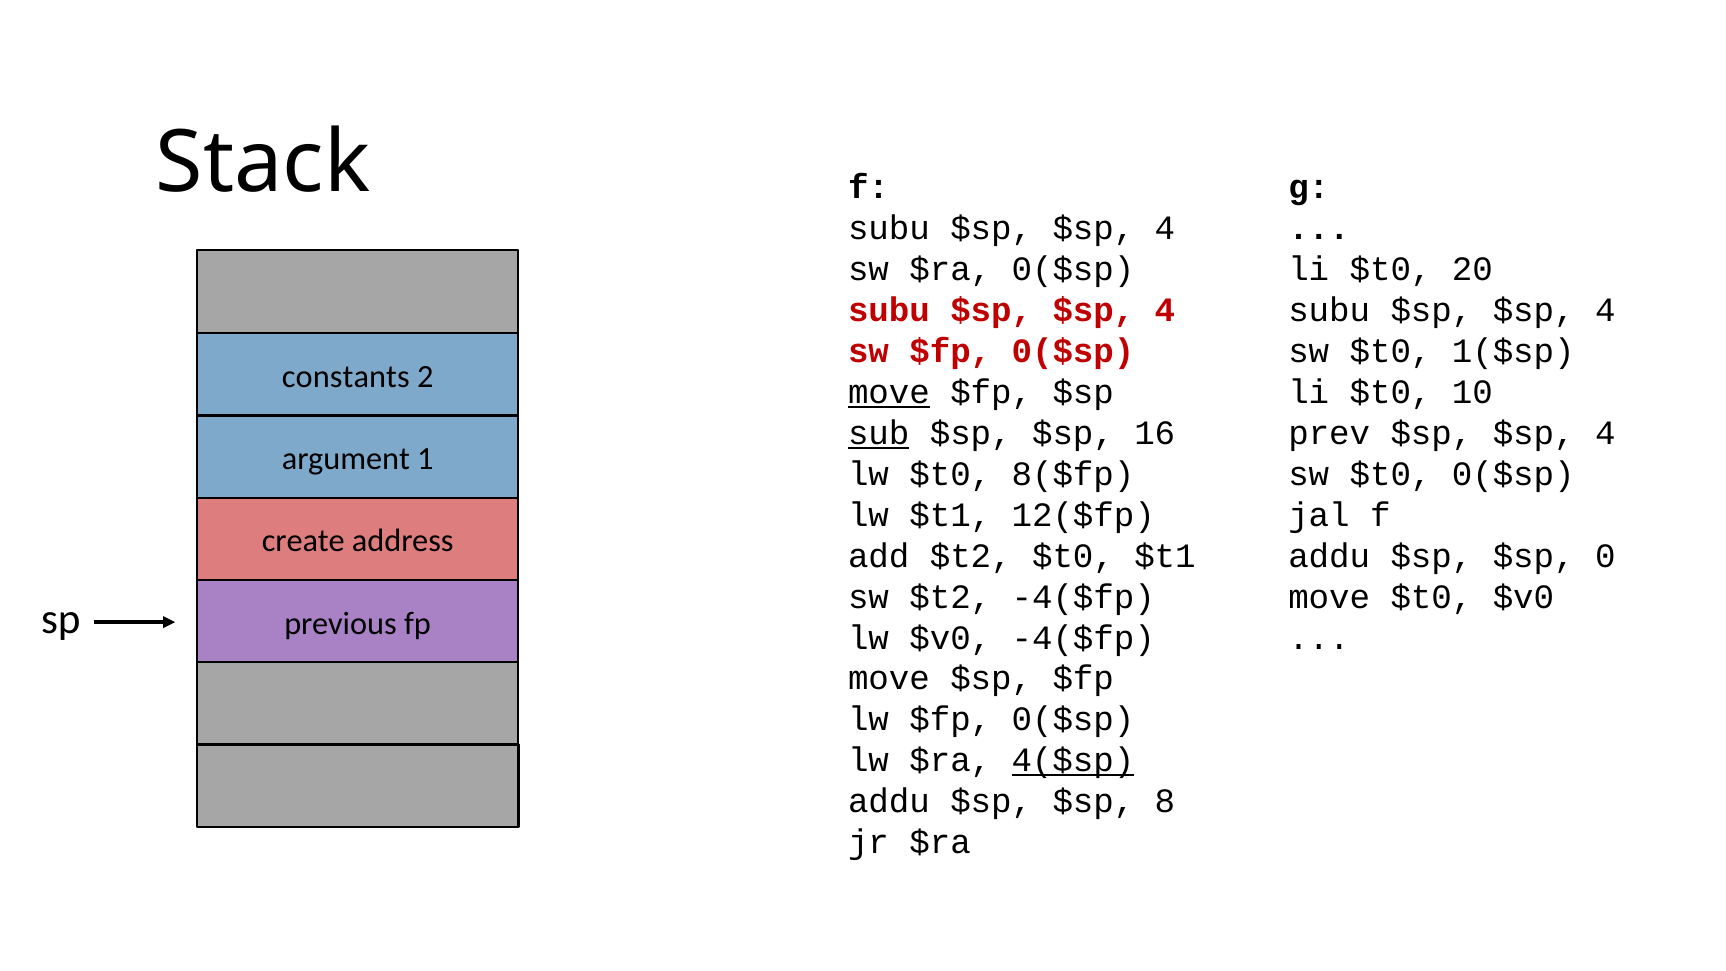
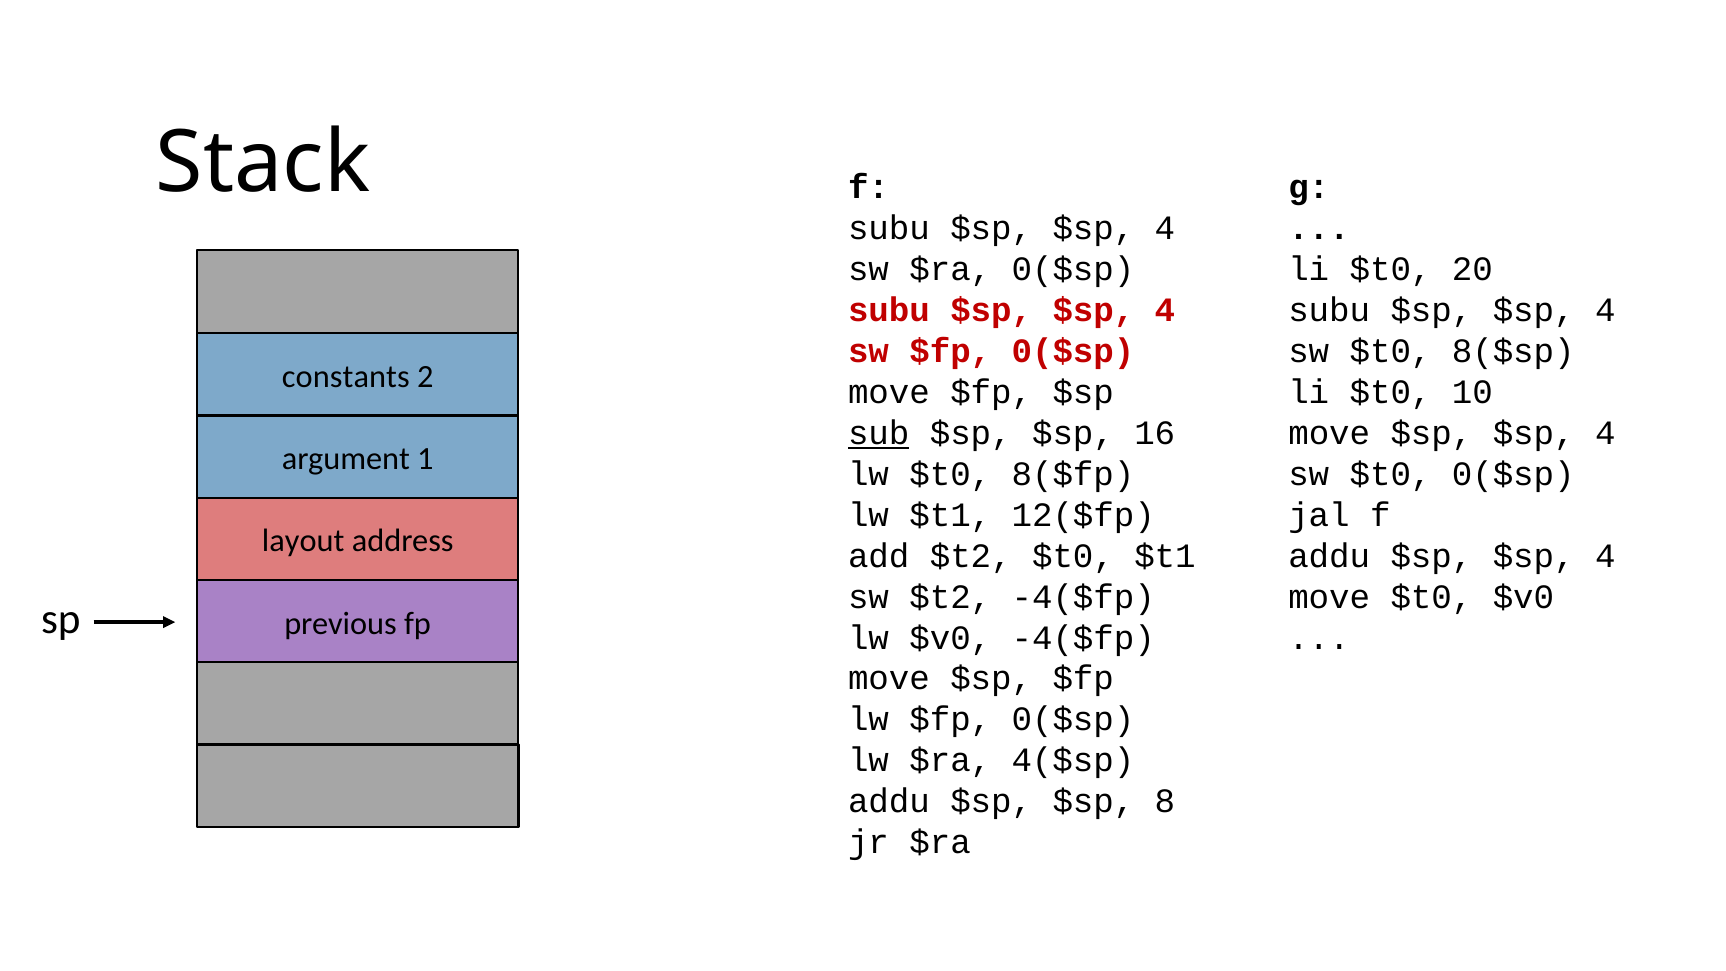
1($sp: 1($sp -> 8($sp
move at (889, 392) underline: present -> none
prev at (1329, 433): prev -> move
create: create -> layout
addu $sp $sp 0: 0 -> 4
4($sp underline: present -> none
